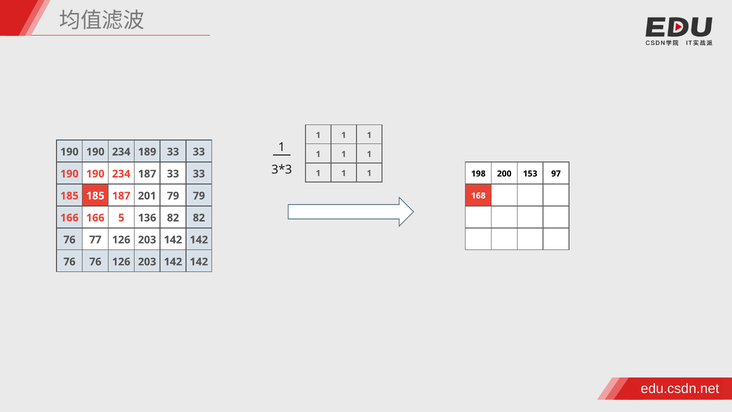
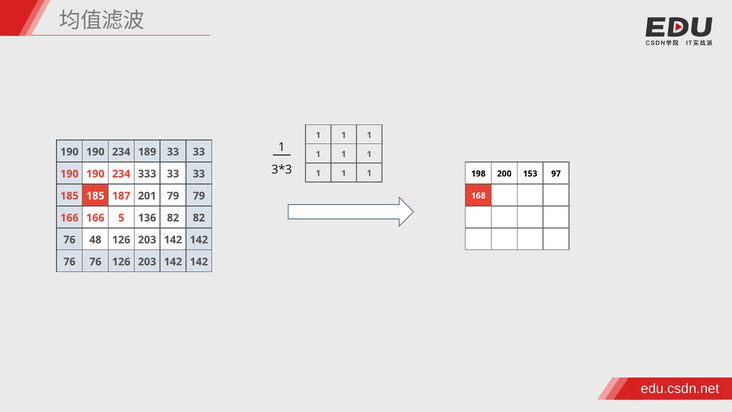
234 187: 187 -> 333
77: 77 -> 48
